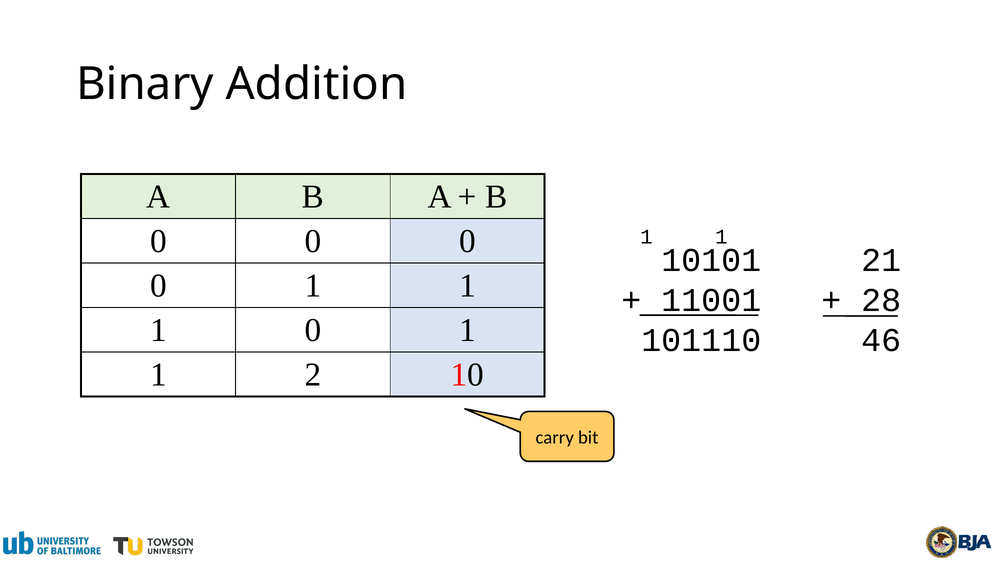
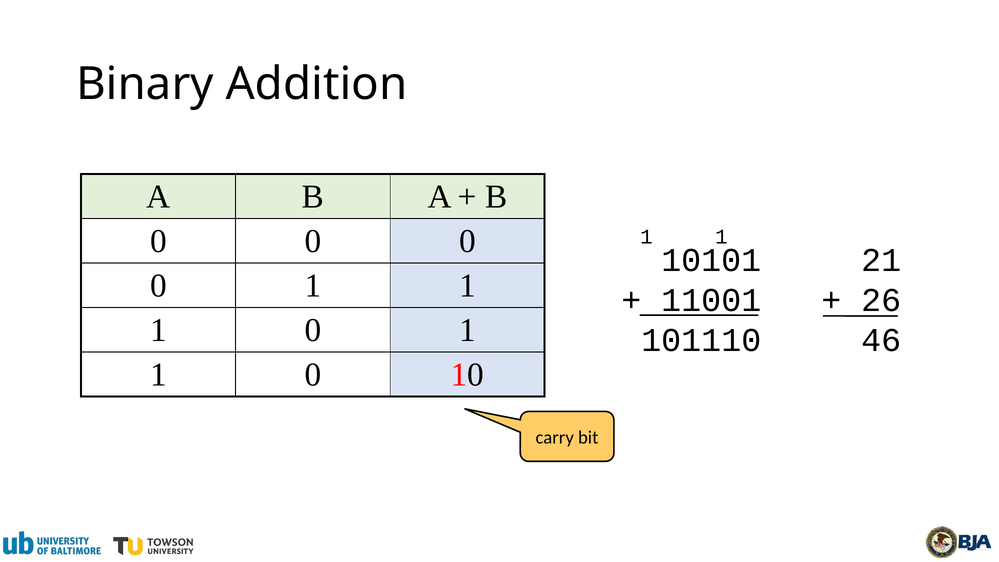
28: 28 -> 26
2 at (313, 375): 2 -> 0
